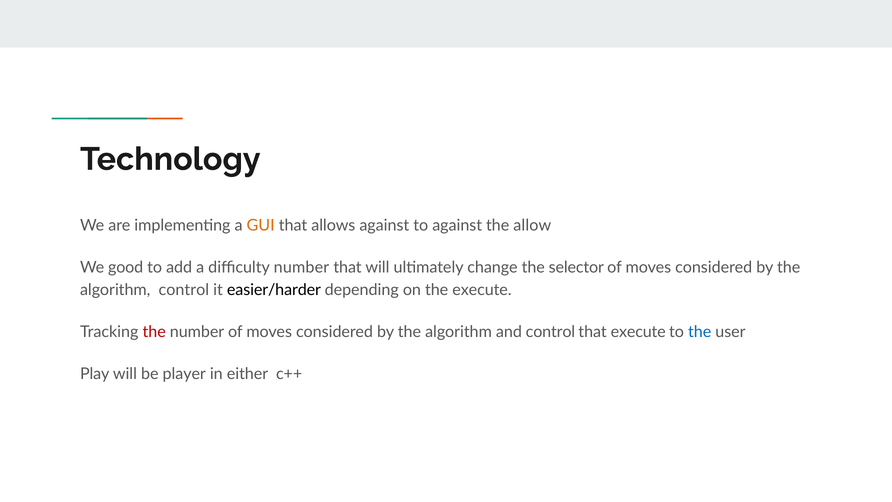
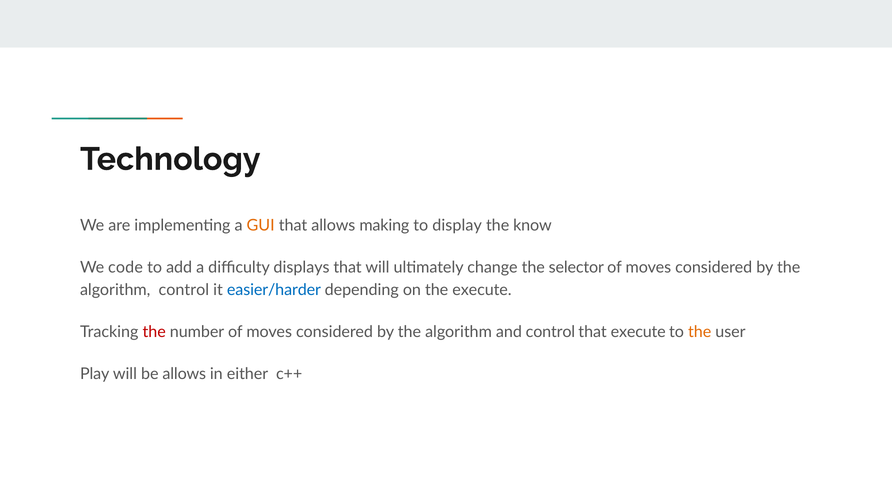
allows against: against -> making
to against: against -> display
allow: allow -> know
good: good -> code
difficulty number: number -> displays
easier/harder colour: black -> blue
the at (700, 332) colour: blue -> orange
be player: player -> allows
